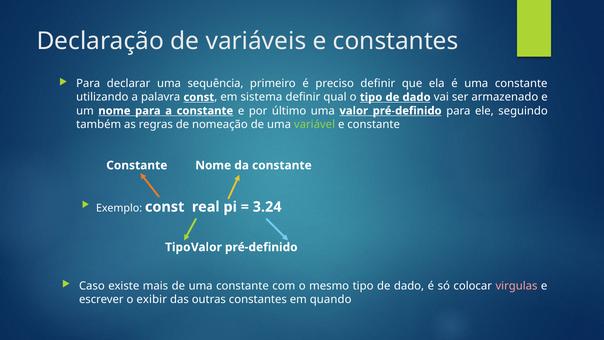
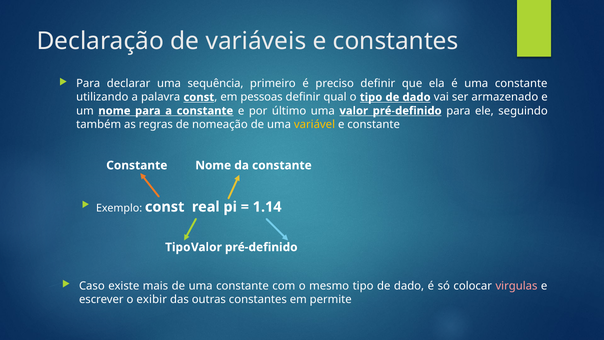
sistema: sistema -> pessoas
variável colour: light green -> yellow
3.24: 3.24 -> 1.14
quando: quando -> permite
